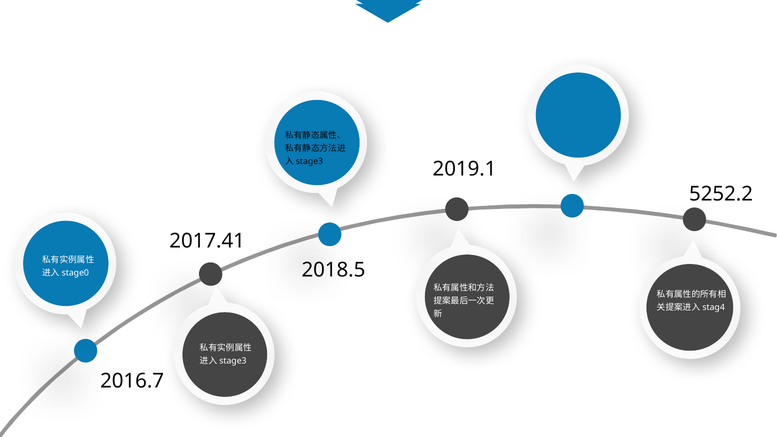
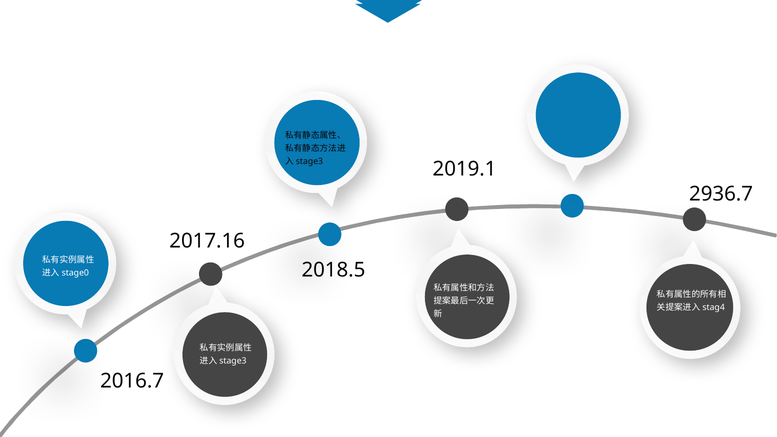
5252.2: 5252.2 -> 2936.7
2017.41: 2017.41 -> 2017.16
